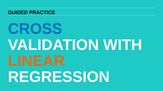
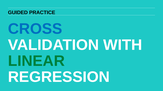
LINEAR colour: orange -> green
